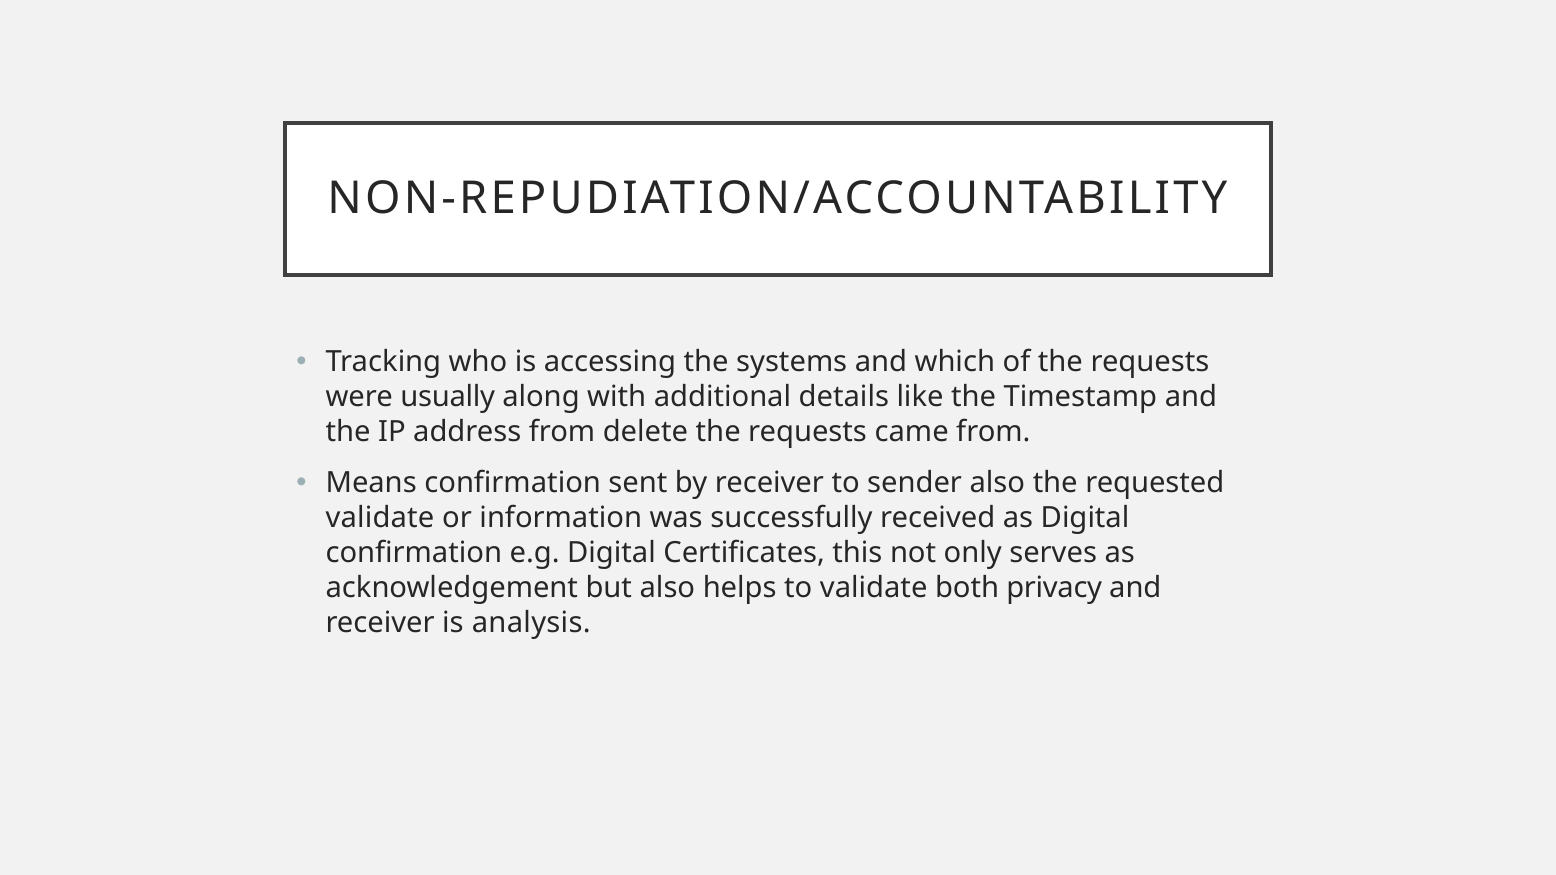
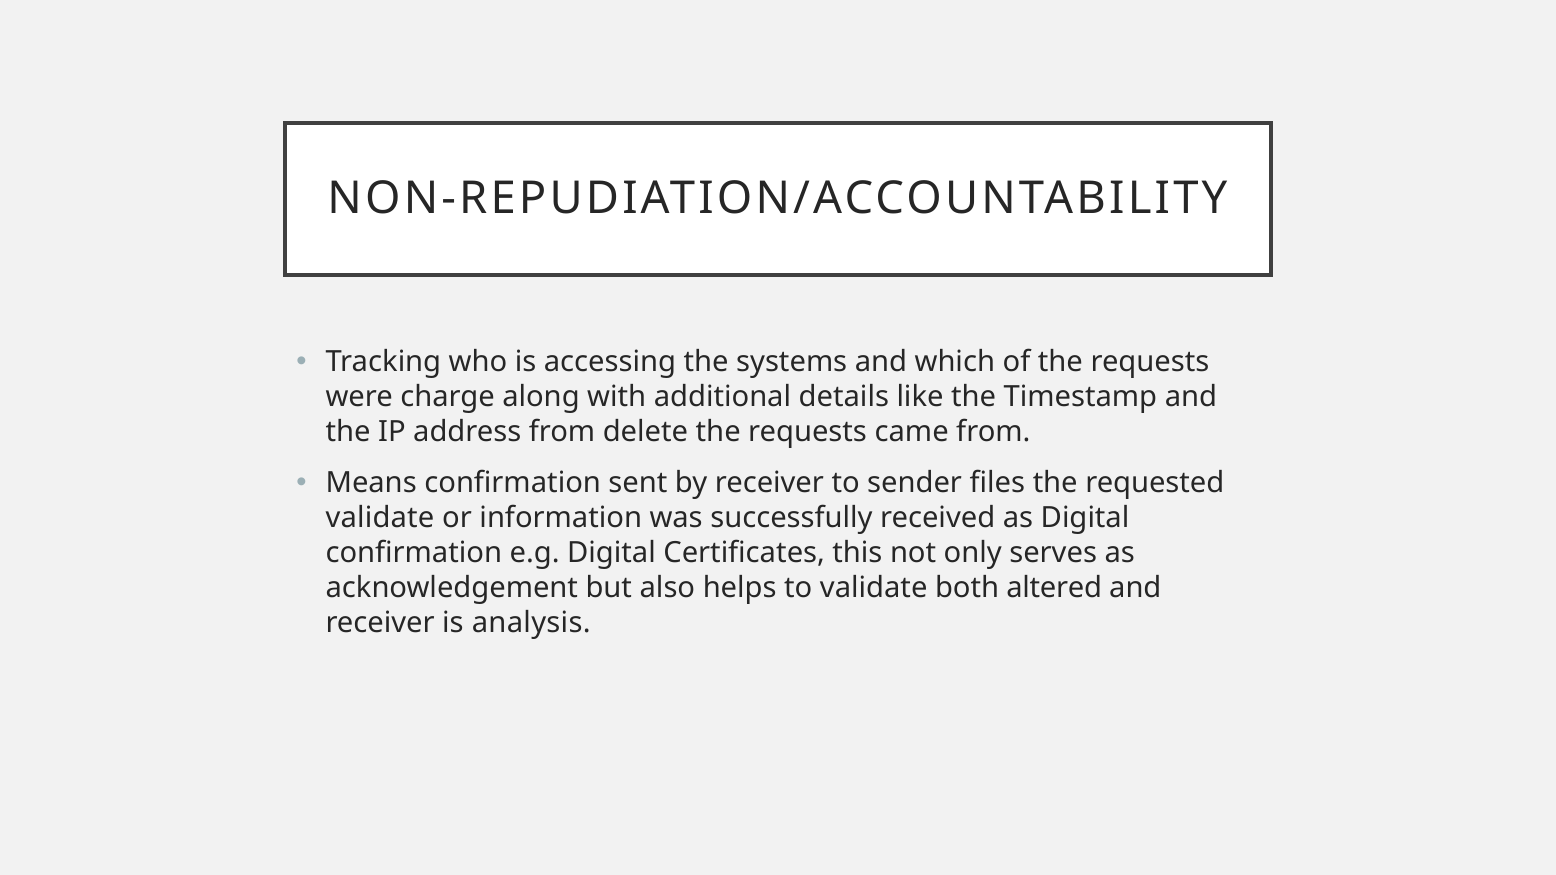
usually: usually -> charge
sender also: also -> files
privacy: privacy -> altered
